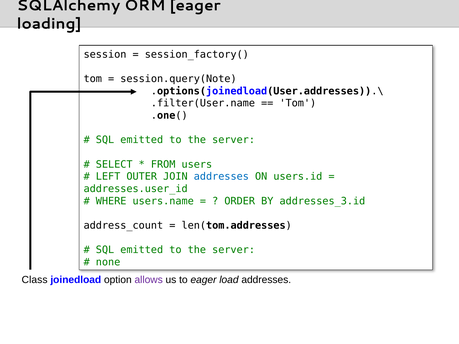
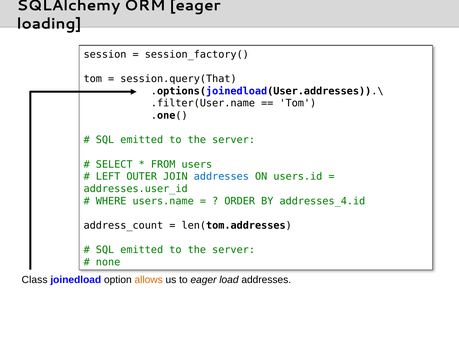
session.query(Note: session.query(Note -> session.query(That
addresses_3.id: addresses_3.id -> addresses_4.id
allows colour: purple -> orange
